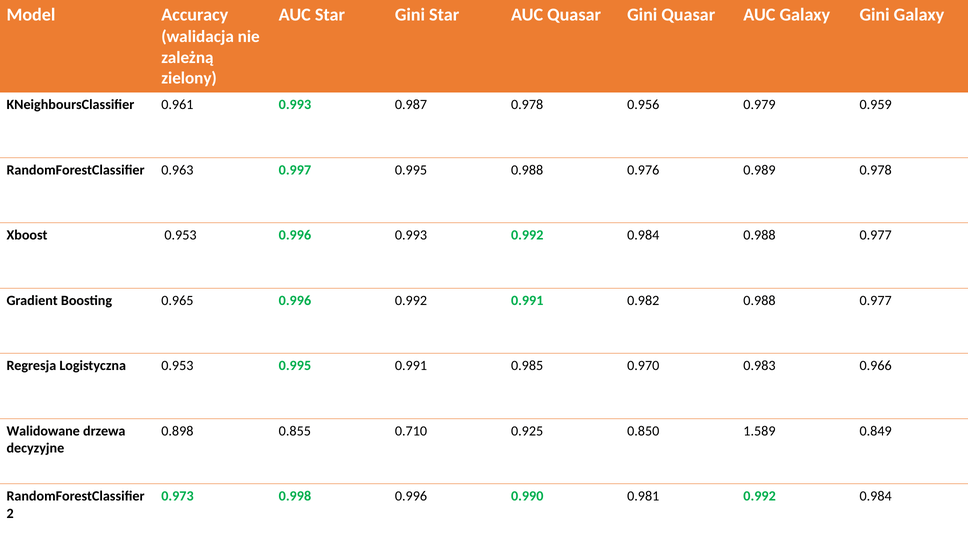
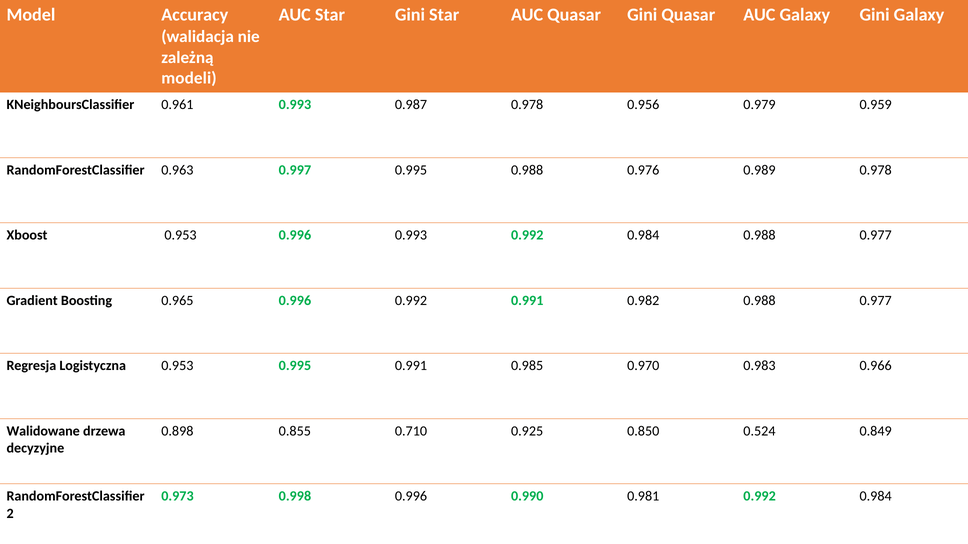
zielony: zielony -> modeli
1.589: 1.589 -> 0.524
